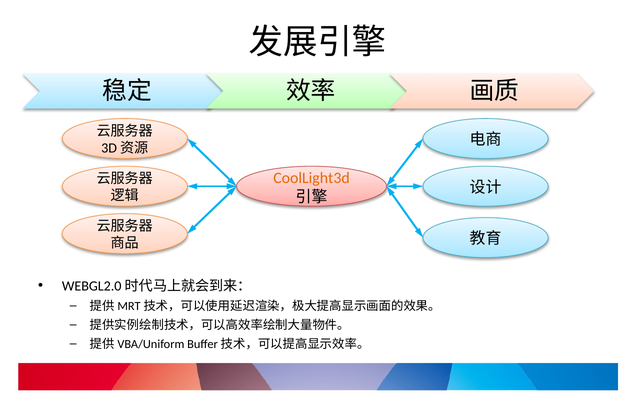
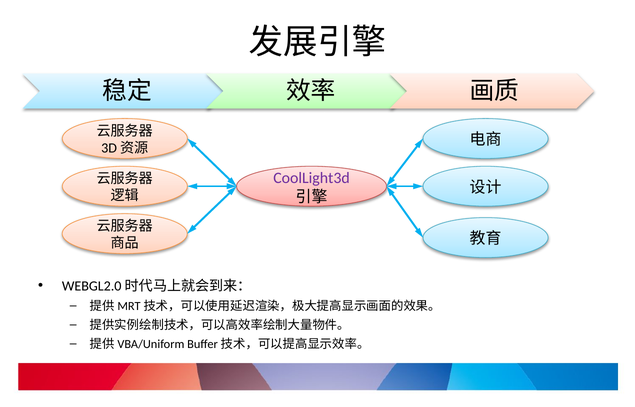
CoolLight3d colour: orange -> purple
